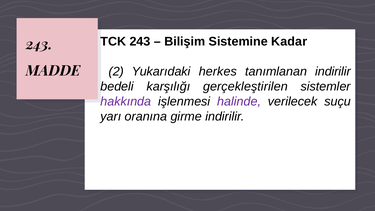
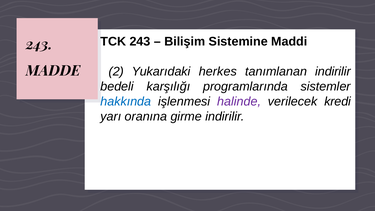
Kadar: Kadar -> Maddi
gerçekleştirilen: gerçekleştirilen -> programlarında
hakkında colour: purple -> blue
suçu: suçu -> kredi
